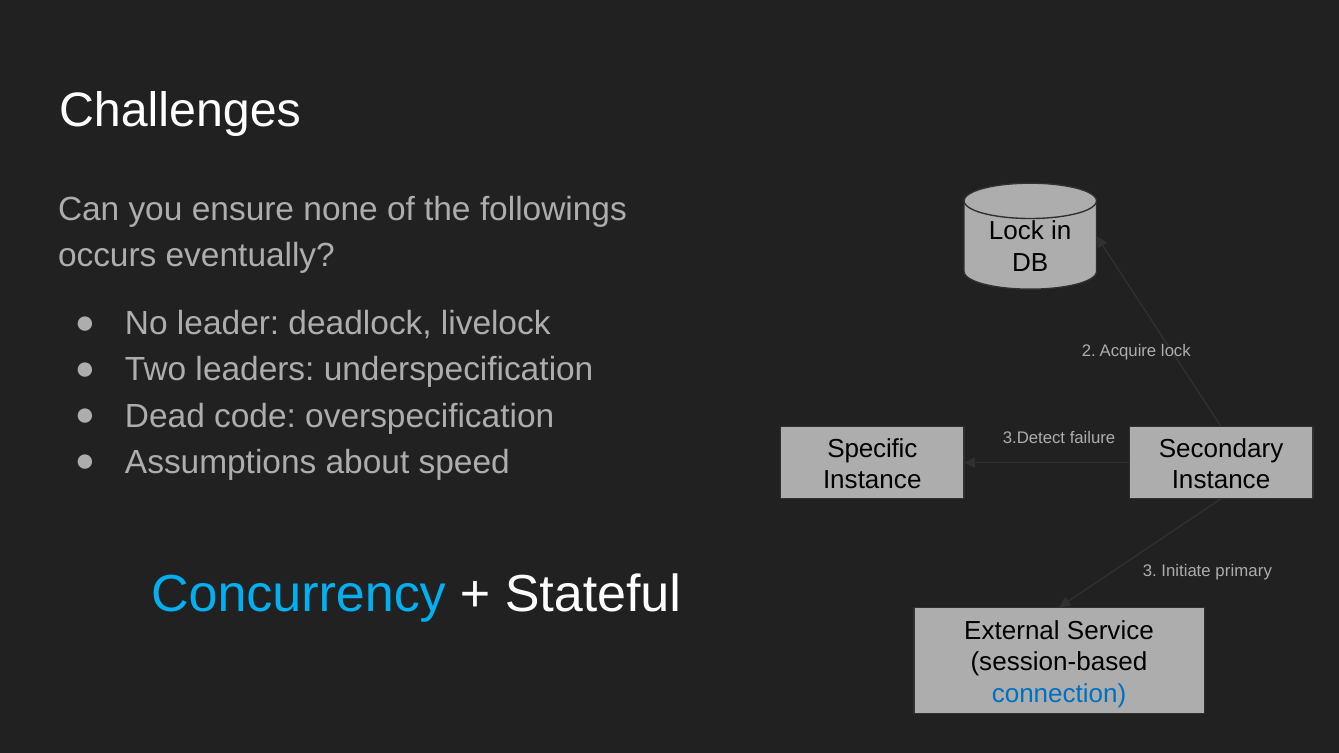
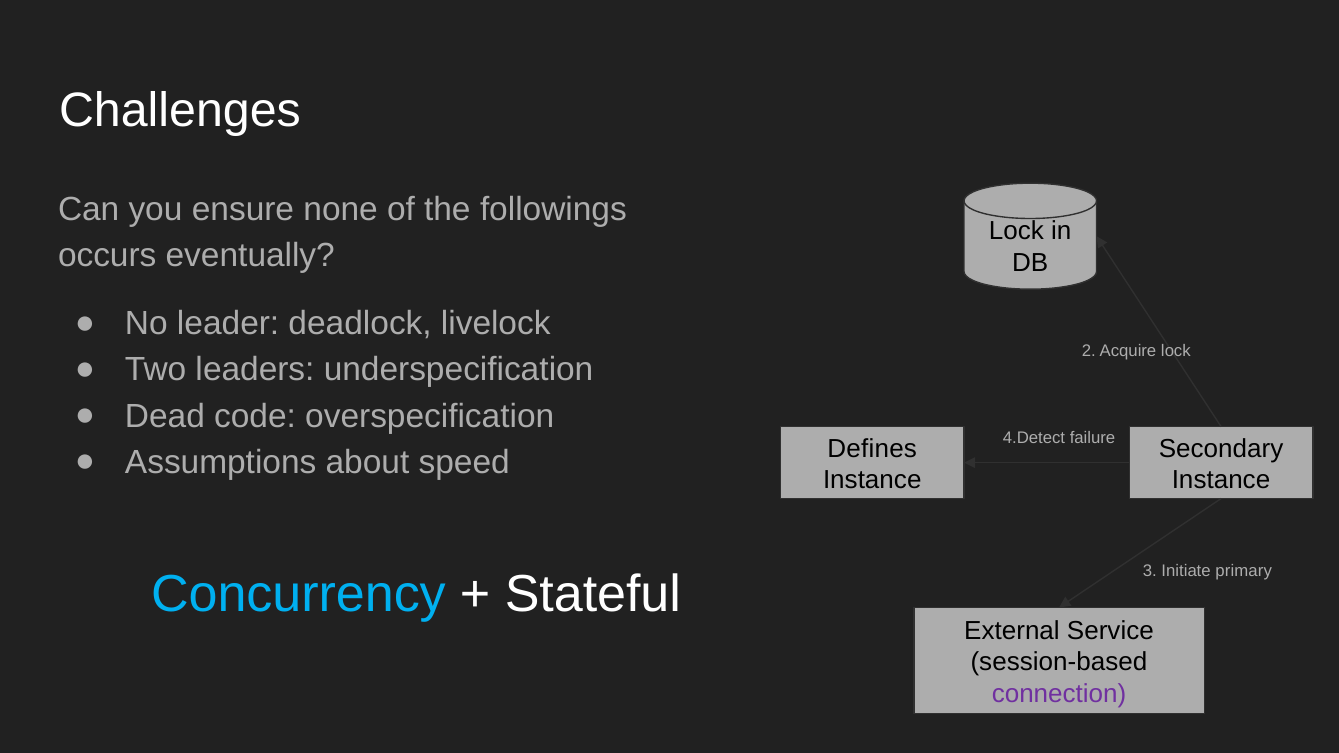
3.Detect: 3.Detect -> 4.Detect
Specific: Specific -> Defines
connection colour: blue -> purple
